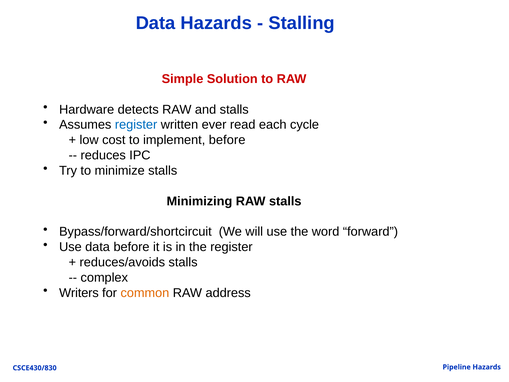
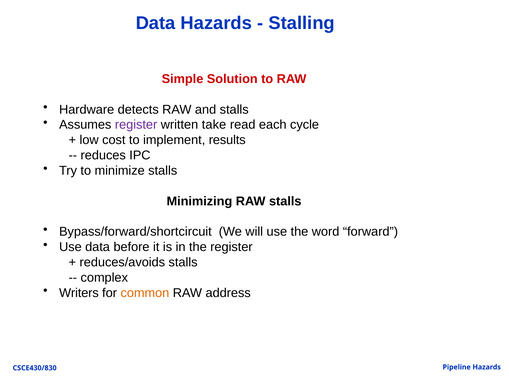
register at (136, 125) colour: blue -> purple
ever: ever -> take
implement before: before -> results
